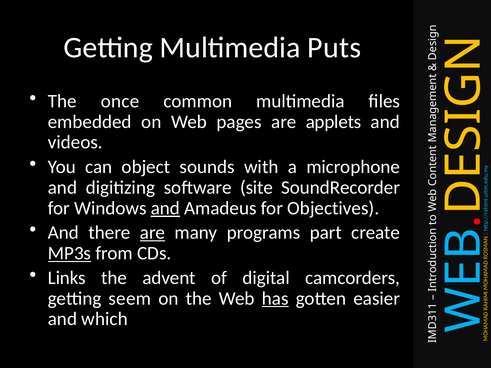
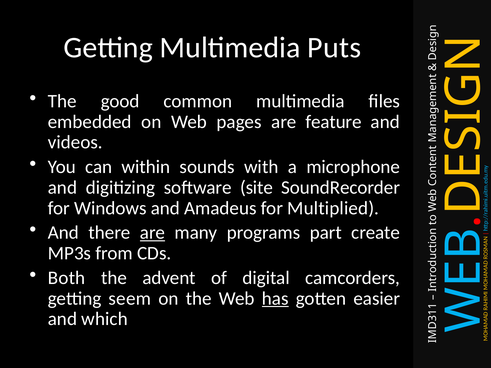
once: once -> good
applets: applets -> feature
object: object -> within
and at (165, 208) underline: present -> none
Objectives: Objectives -> Multiplied
MP3s underline: present -> none
Links: Links -> Both
